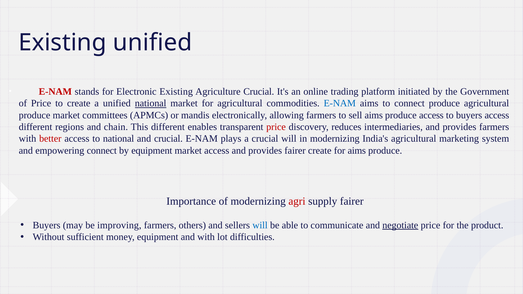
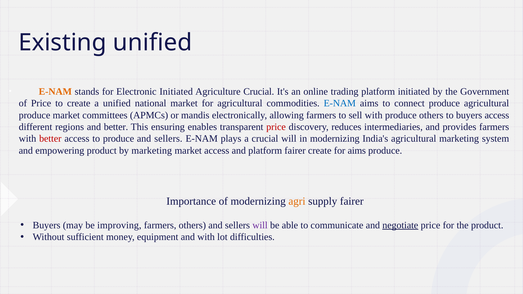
E-NAM at (55, 92) colour: red -> orange
Electronic Existing: Existing -> Initiated
national at (151, 103) underline: present -> none
sell aims: aims -> with
produce access: access -> others
and chain: chain -> better
This different: different -> ensuring
to national: national -> produce
crucial at (168, 139): crucial -> sellers
empowering connect: connect -> product
by equipment: equipment -> marketing
access and provides: provides -> platform
agri colour: red -> orange
will at (260, 225) colour: blue -> purple
